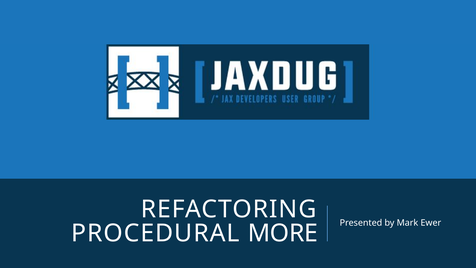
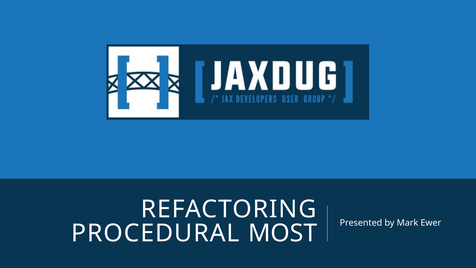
MORE: MORE -> MOST
